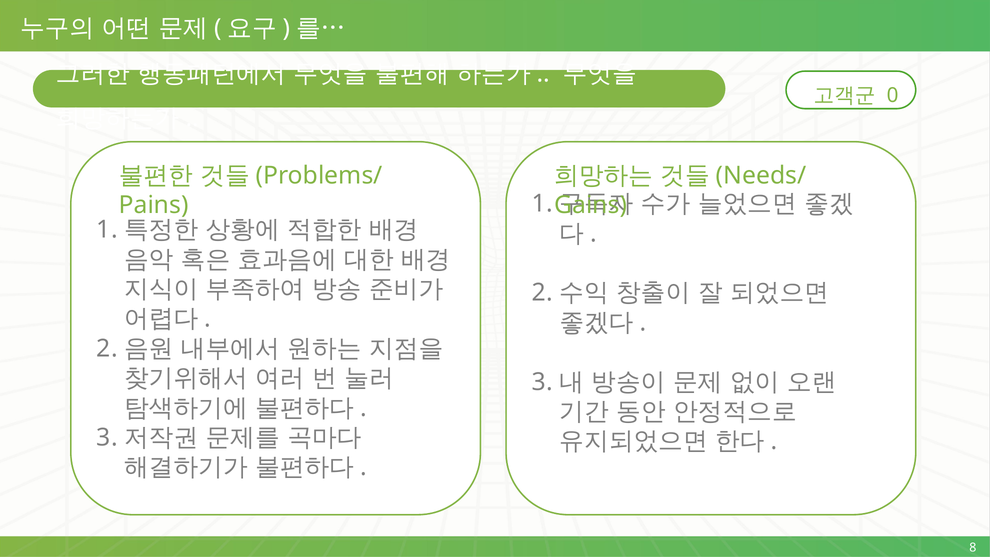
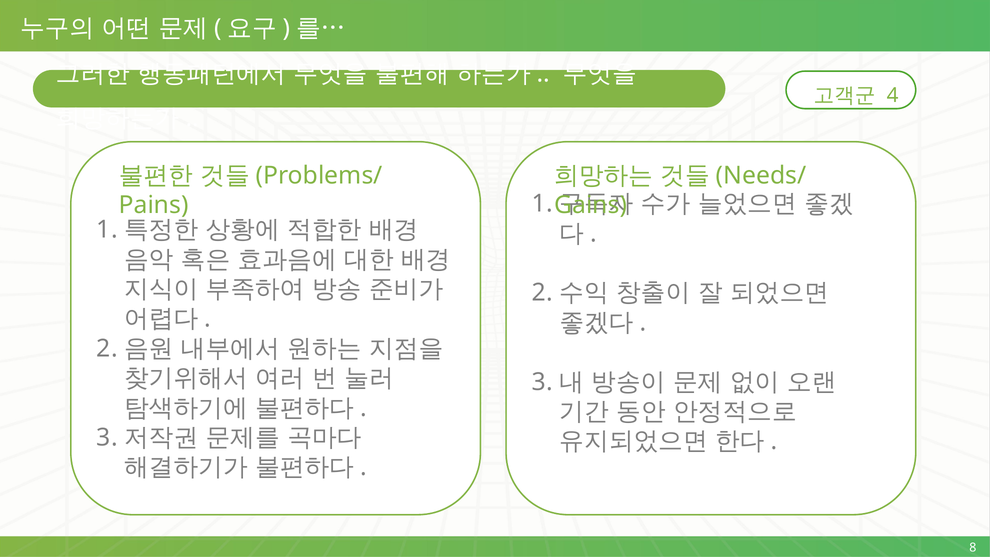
0: 0 -> 4
